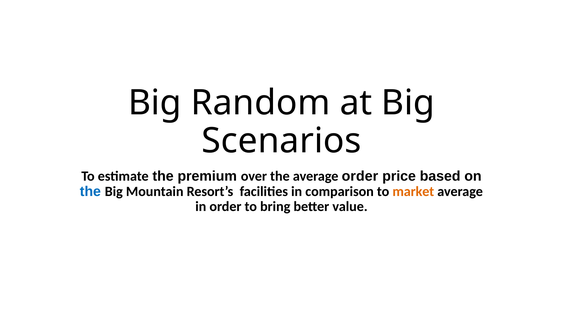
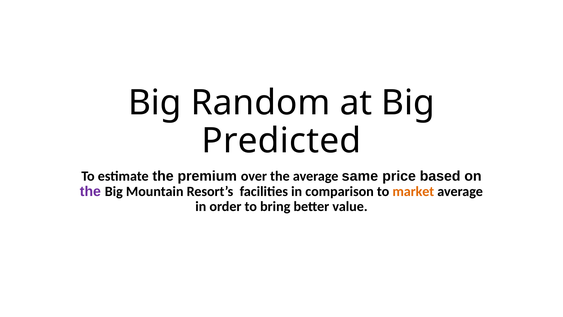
Scenarios: Scenarios -> Predicted
average order: order -> same
the at (90, 191) colour: blue -> purple
